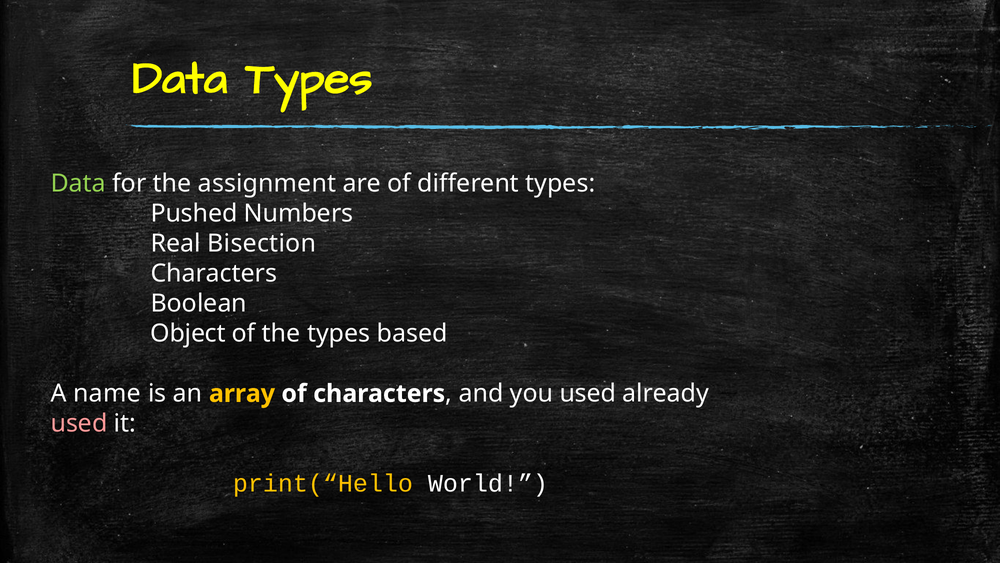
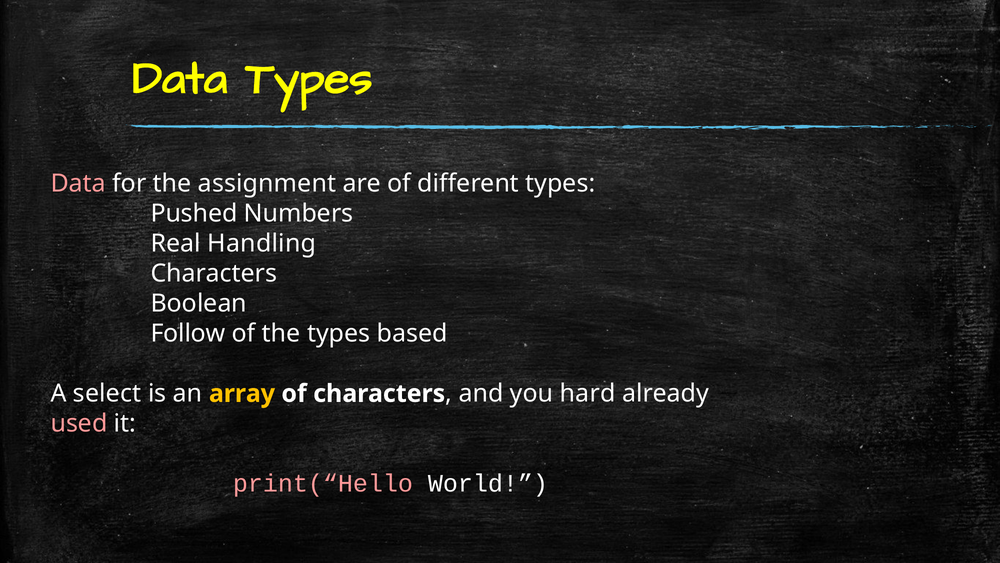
Data at (78, 183) colour: light green -> pink
Bisection: Bisection -> Handling
Object: Object -> Follow
name: name -> select
you used: used -> hard
print(“Hello colour: yellow -> pink
